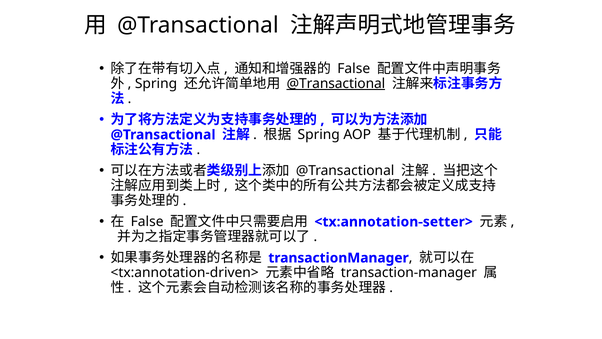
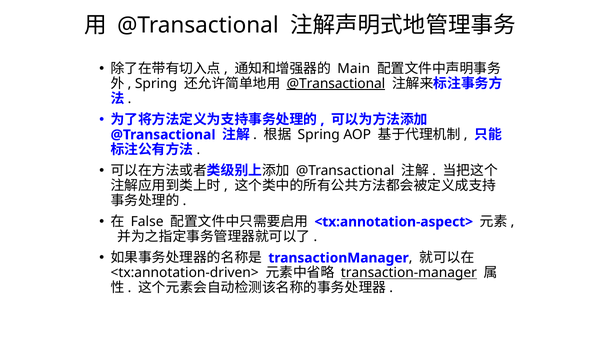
False at (354, 69): False -> Main
<tx:annotation-setter>: <tx:annotation-setter> -> <tx:annotation-aspect>
transaction-manager underline: none -> present
